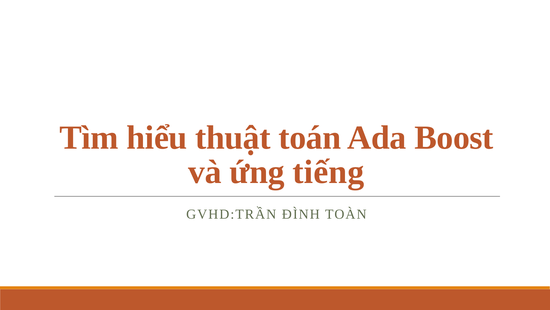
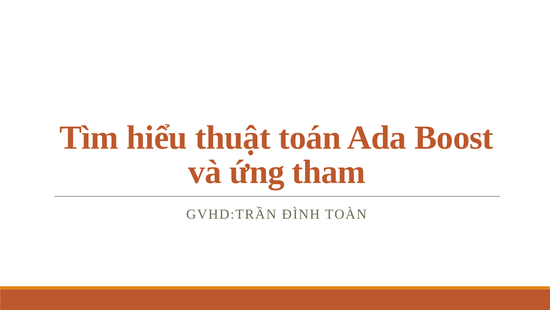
tiếng: tiếng -> tham
